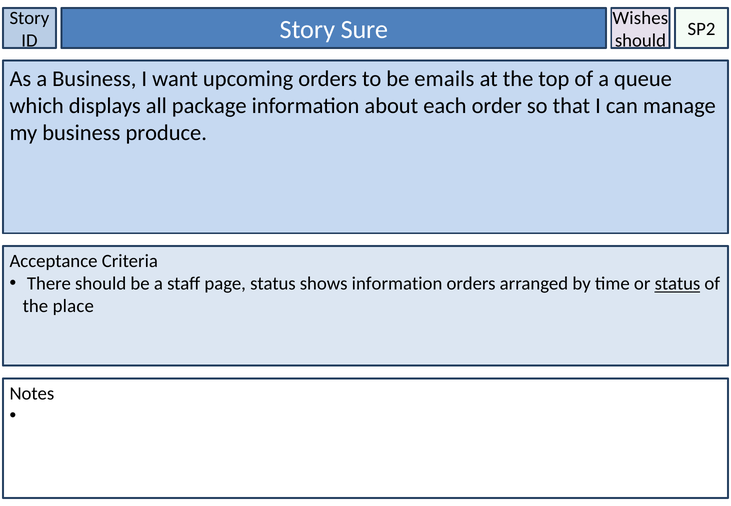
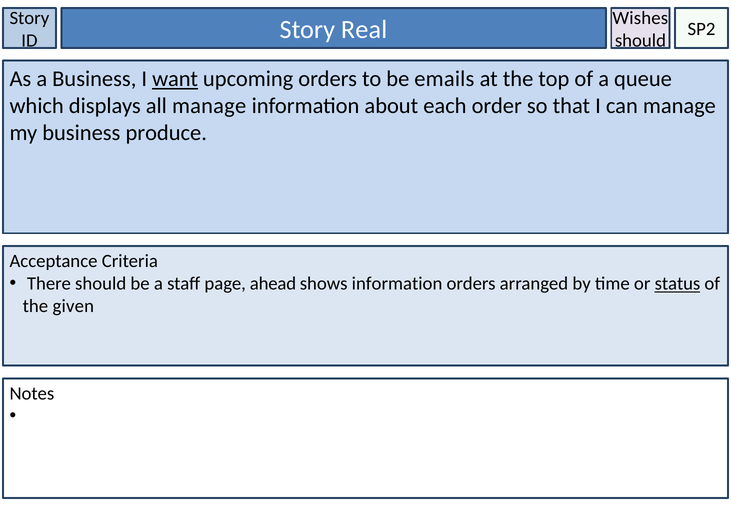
Sure: Sure -> Real
want underline: none -> present
all package: package -> manage
page status: status -> ahead
place: place -> given
